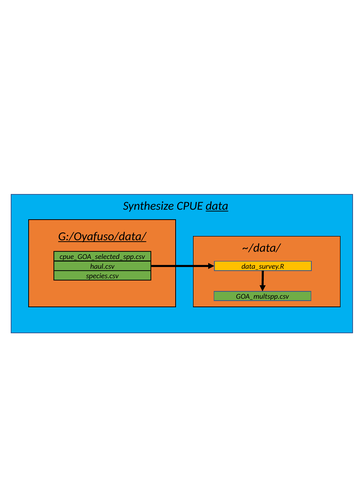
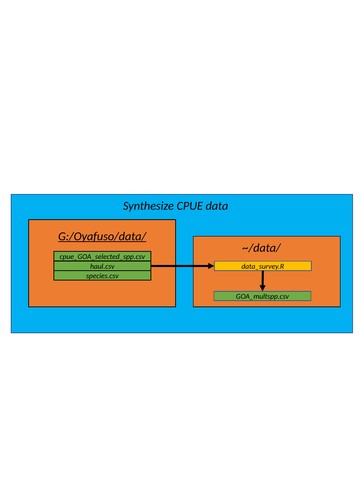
data underline: present -> none
